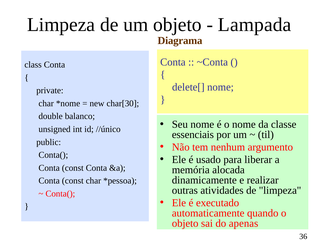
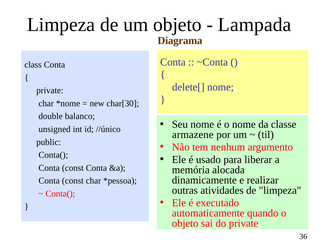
essenciais: essenciais -> armazene
do apenas: apenas -> private
